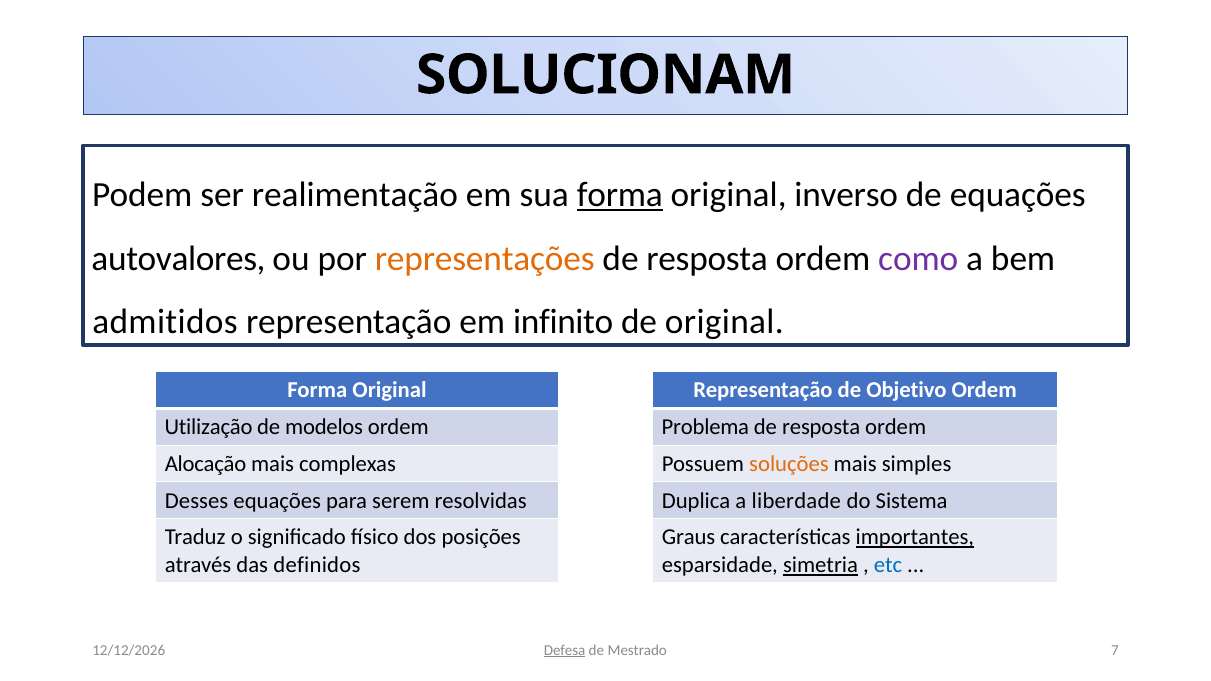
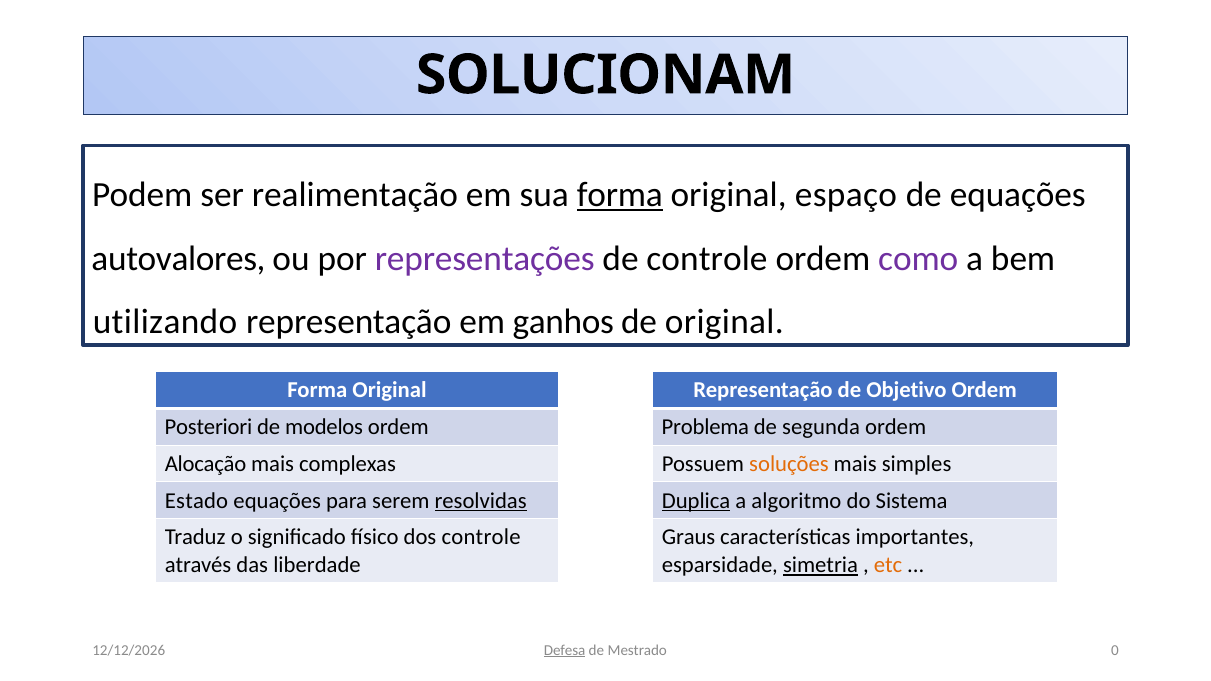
inverso: inverso -> espaço
representações colour: orange -> purple
resposta at (707, 258): resposta -> controle
admitidos: admitidos -> utilizando
infinito: infinito -> ganhos
Utilização: Utilização -> Posteriori
resposta at (821, 427): resposta -> segunda
Desses: Desses -> Estado
resolvidas underline: none -> present
Duplica underline: none -> present
liberdade: liberdade -> algoritmo
dos posições: posições -> controle
importantes underline: present -> none
definidos: definidos -> liberdade
etc colour: blue -> orange
7: 7 -> 0
